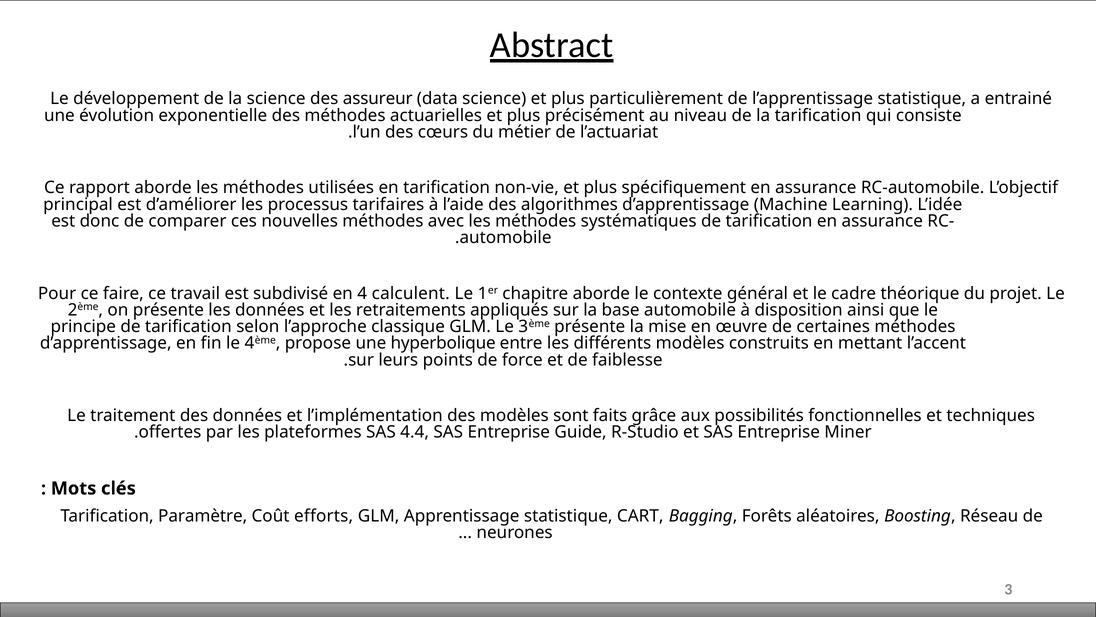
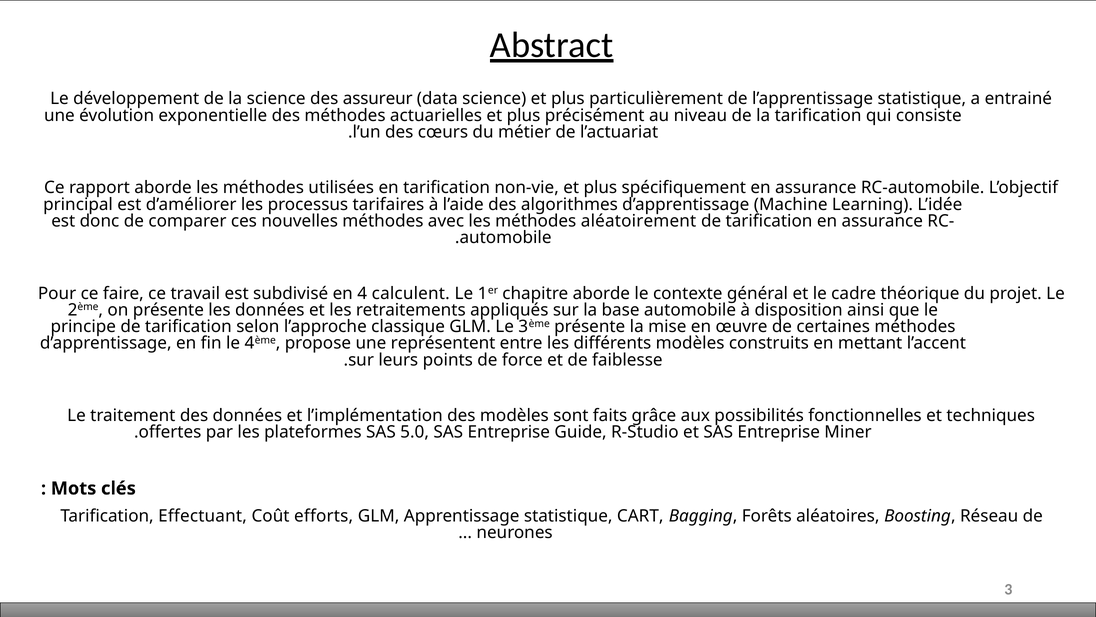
systématiques: systématiques -> aléatoirement
hyperbolique: hyperbolique -> représentent
4.4: 4.4 -> 5.0
Paramètre: Paramètre -> Effectuant
